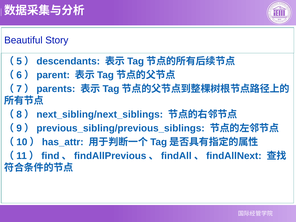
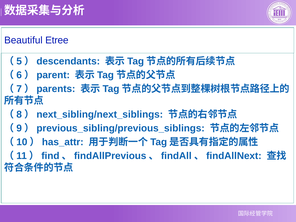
Story: Story -> Etree
